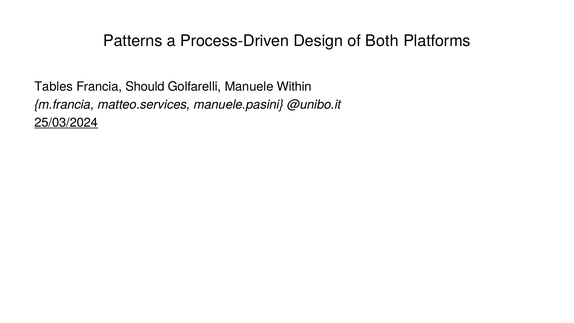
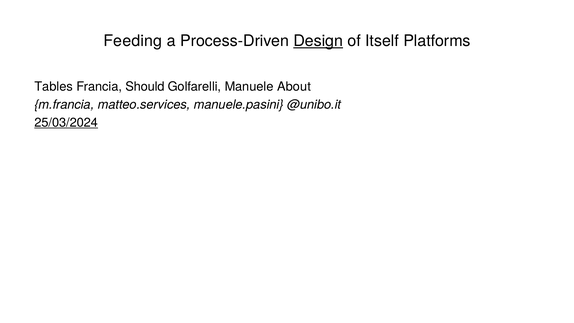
Patterns: Patterns -> Feeding
Design underline: none -> present
Both: Both -> Itself
Within: Within -> About
